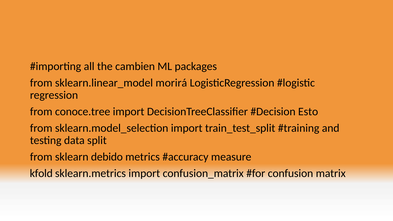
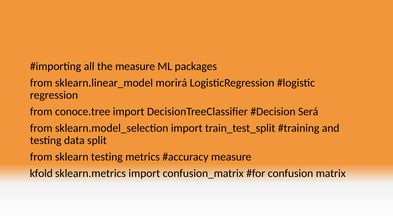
the cambien: cambien -> measure
Esto: Esto -> Será
sklearn debido: debido -> testing
